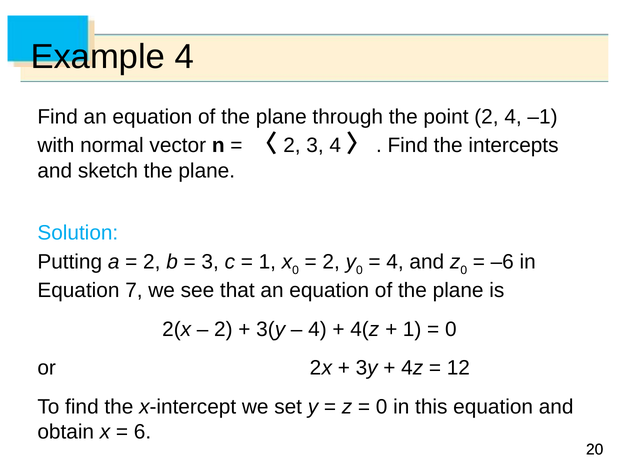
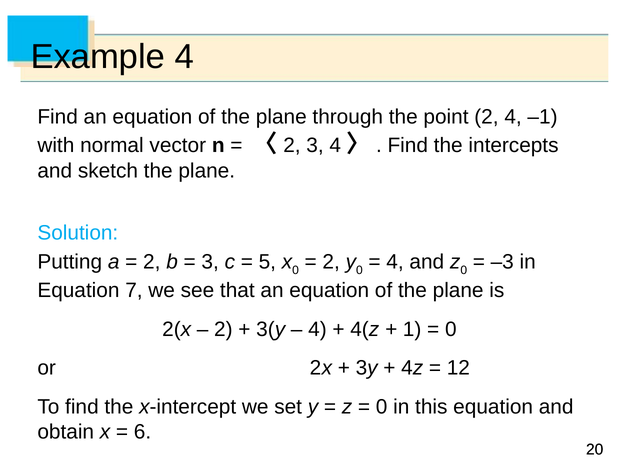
1 at (267, 262): 1 -> 5
–6: –6 -> –3
